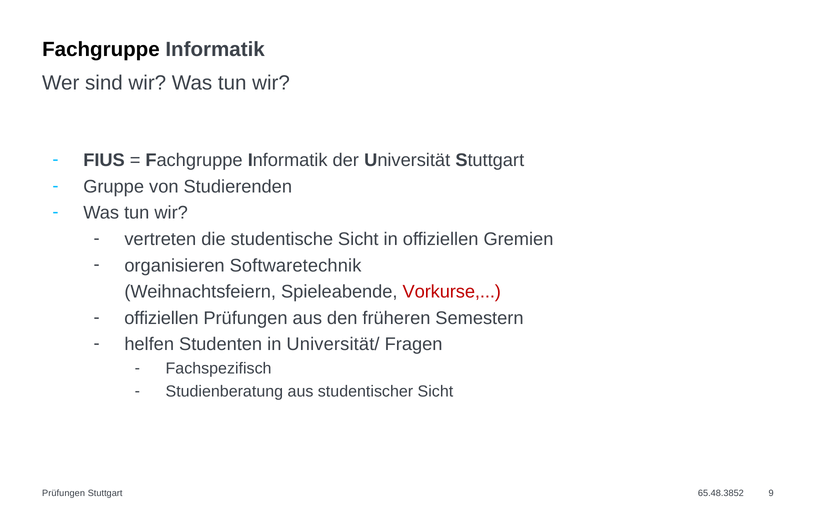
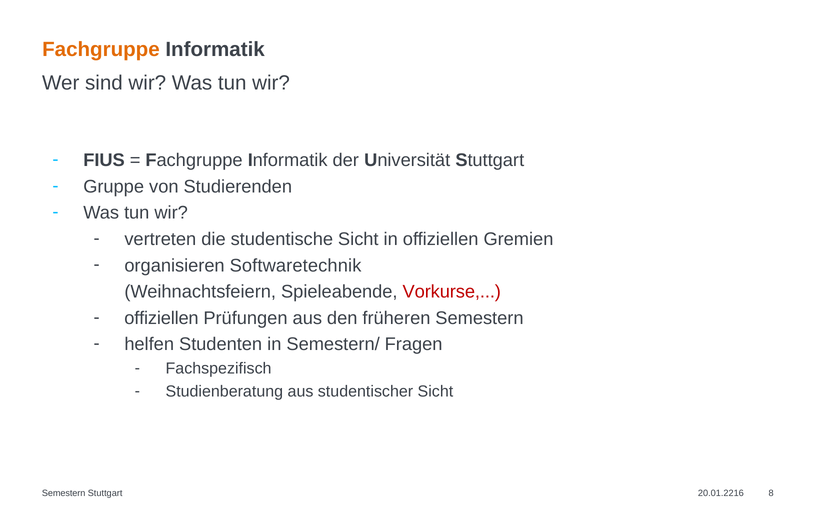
Fachgruppe at (101, 49) colour: black -> orange
Universität/: Universität/ -> Semestern/
Prüfungen at (64, 494): Prüfungen -> Semestern
65.48.3852: 65.48.3852 -> 20.01.2216
9: 9 -> 8
